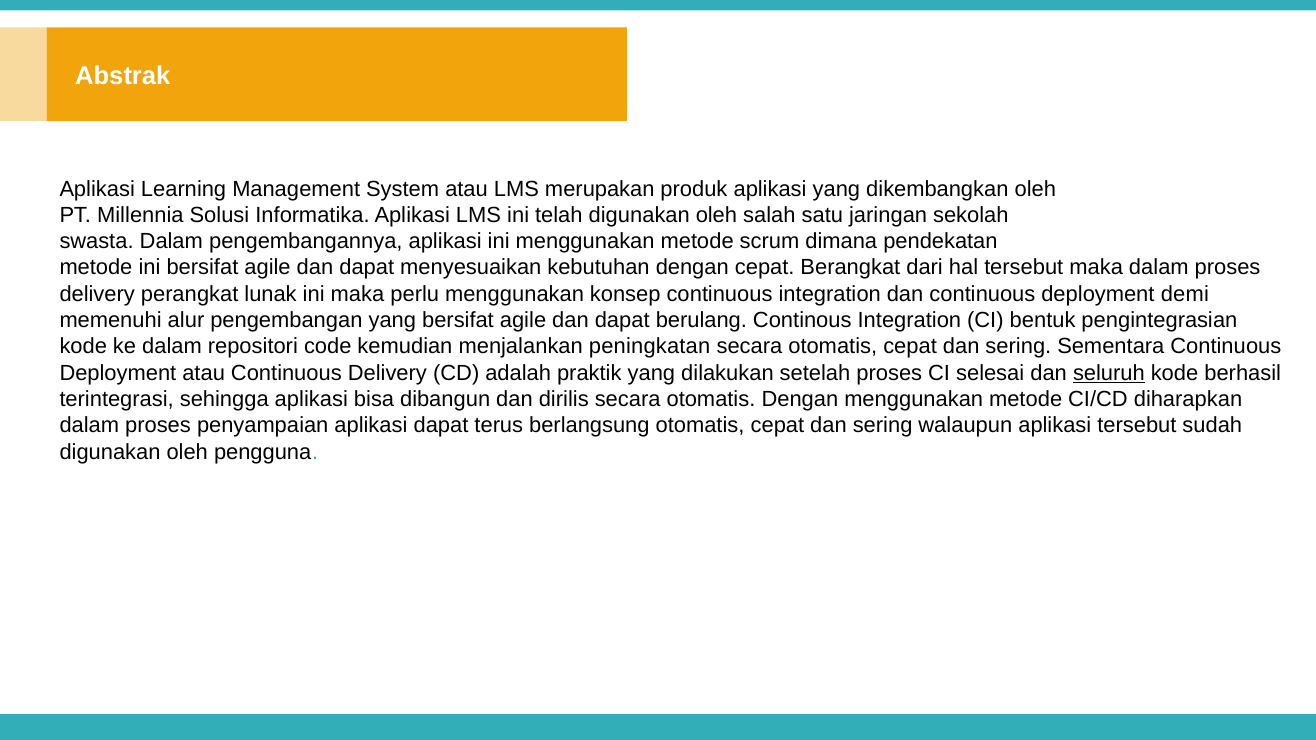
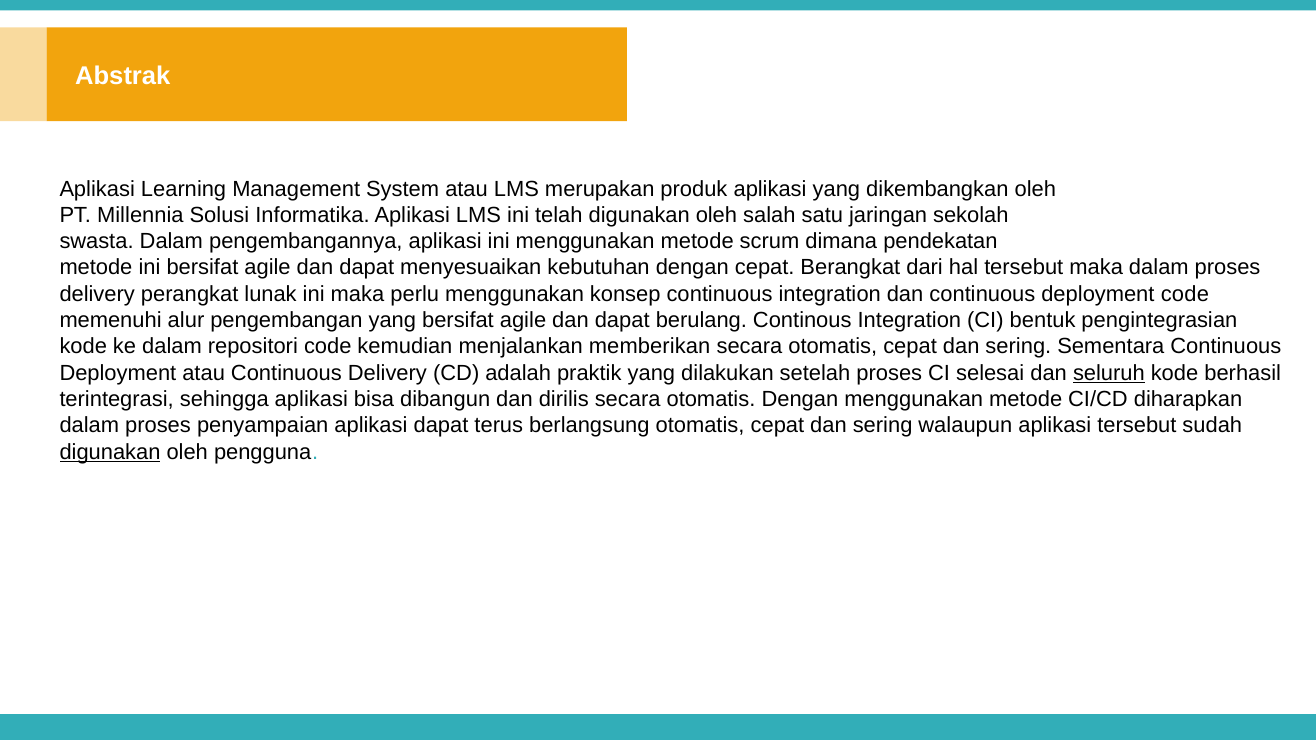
deployment demi: demi -> code
peningkatan: peningkatan -> memberikan
digunakan at (110, 452) underline: none -> present
